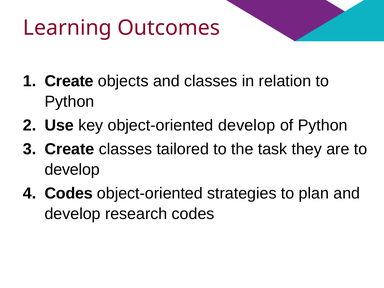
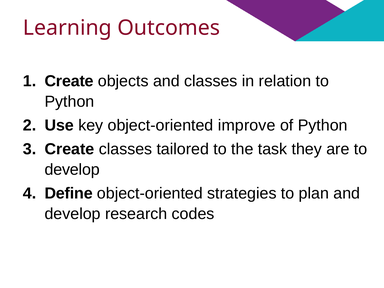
object-oriented develop: develop -> improve
Codes at (69, 193): Codes -> Define
